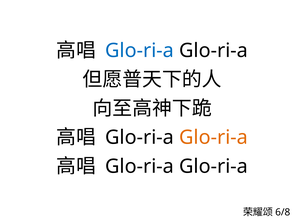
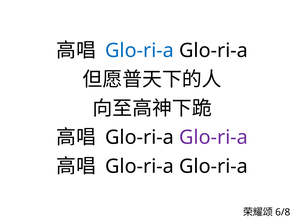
Glo-ri-a at (213, 138) colour: orange -> purple
